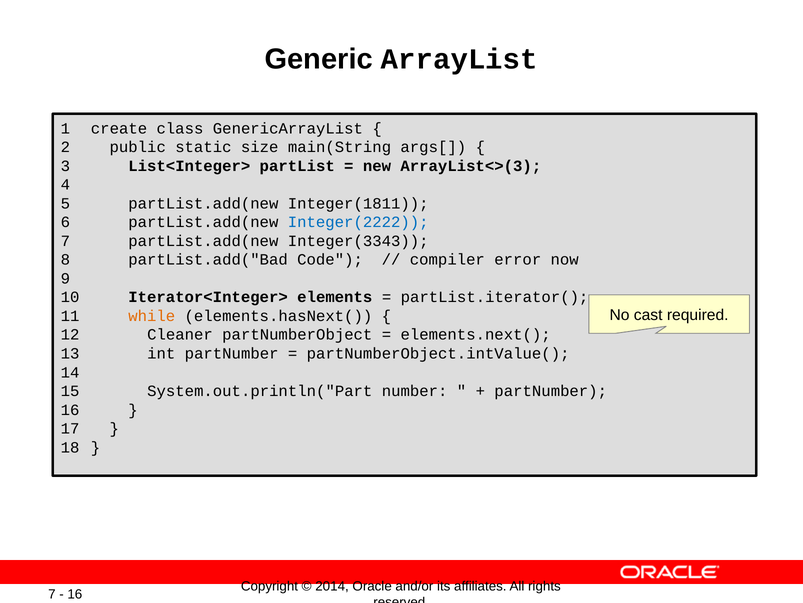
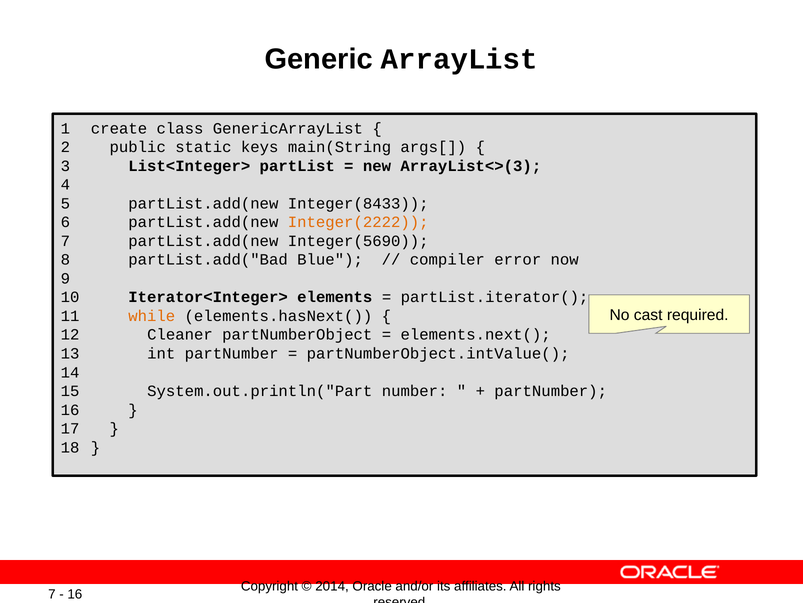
size: size -> keys
Integer(1811: Integer(1811 -> Integer(8433
Integer(2222 colour: blue -> orange
Integer(3343: Integer(3343 -> Integer(5690
Code: Code -> Blue
